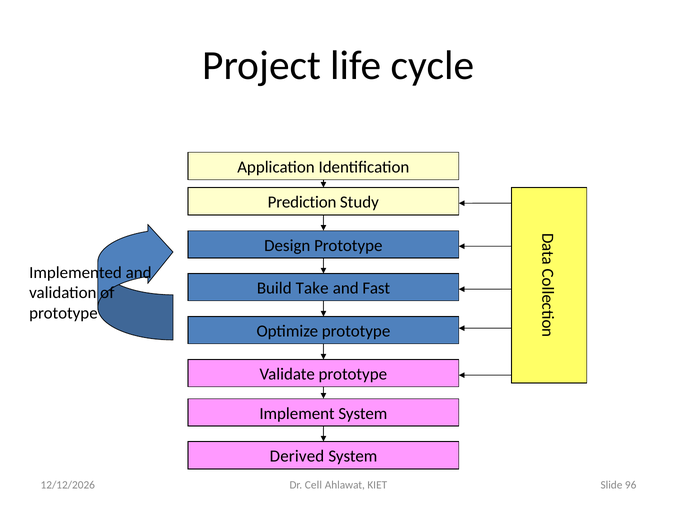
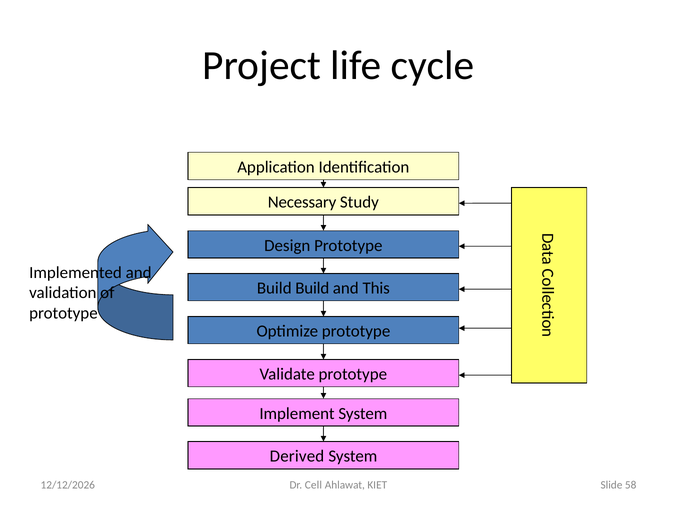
Prediction: Prediction -> Necessary
Build Take: Take -> Build
Fast: Fast -> This
96: 96 -> 58
